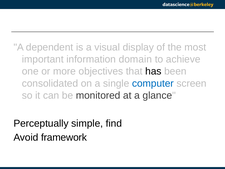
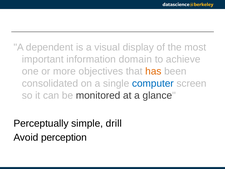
has colour: black -> orange
find: find -> drill
framework: framework -> perception
